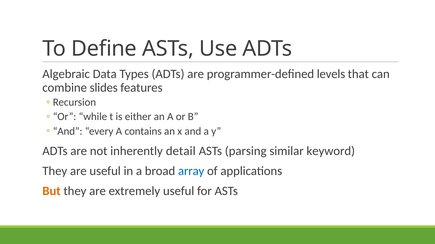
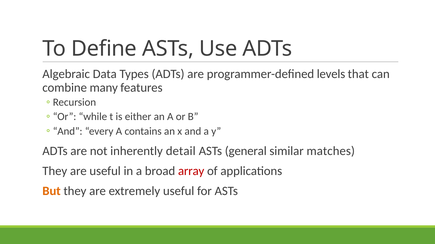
slides: slides -> many
parsing: parsing -> general
keyword: keyword -> matches
array colour: blue -> red
